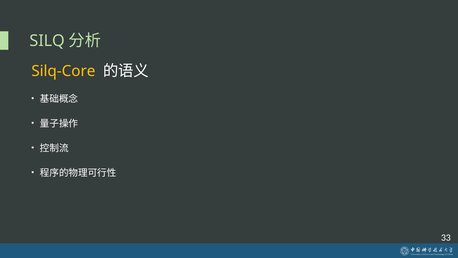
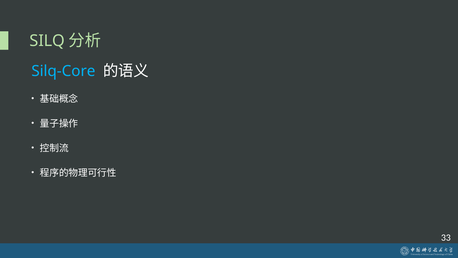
Silq-Core colour: yellow -> light blue
